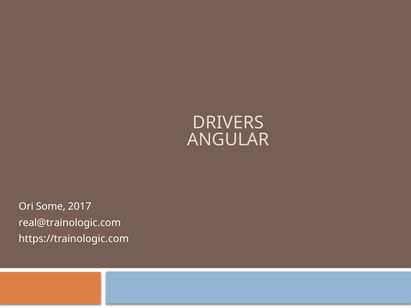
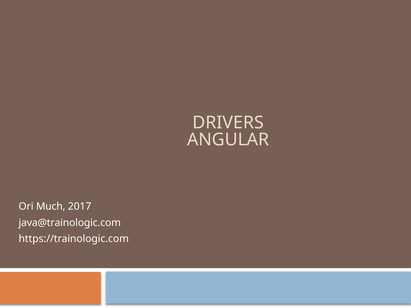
Some: Some -> Much
real@trainologic.com: real@trainologic.com -> java@trainologic.com
